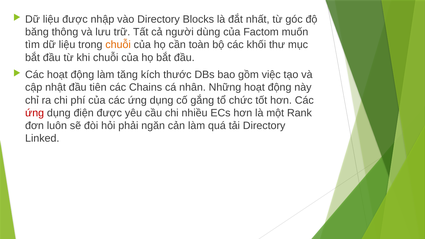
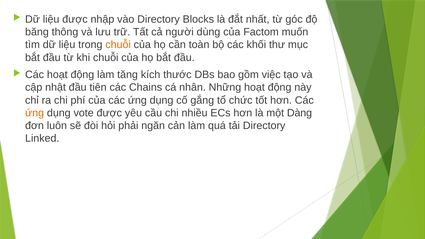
ứng at (35, 113) colour: red -> orange
điện: điện -> vote
Rank: Rank -> Dàng
